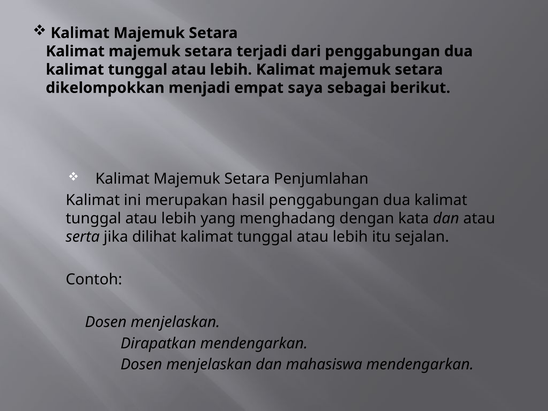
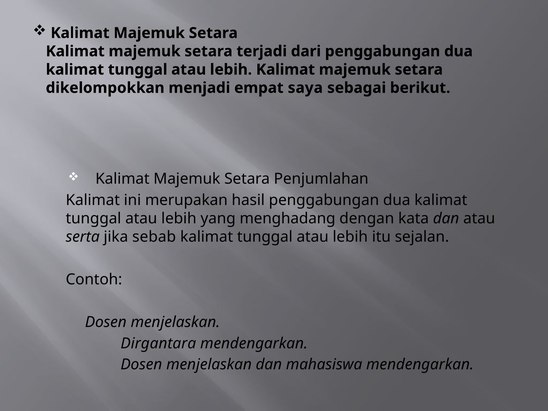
dilihat: dilihat -> sebab
Dirapatkan: Dirapatkan -> Dirgantara
